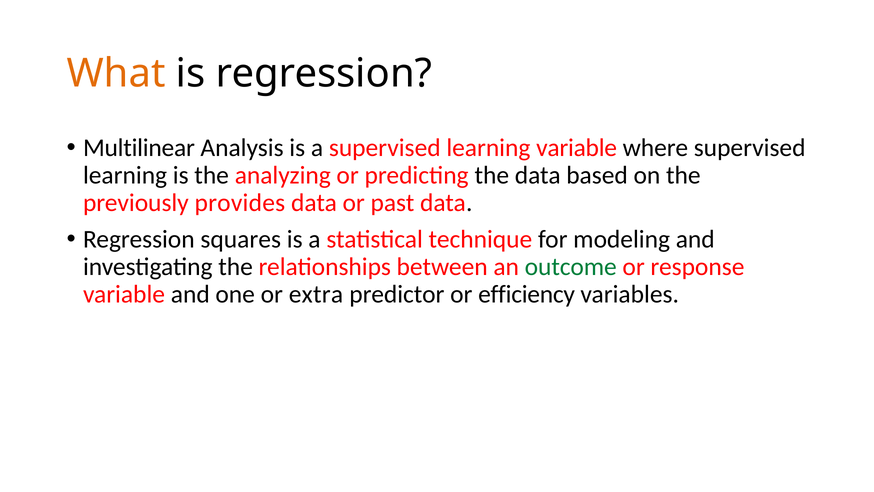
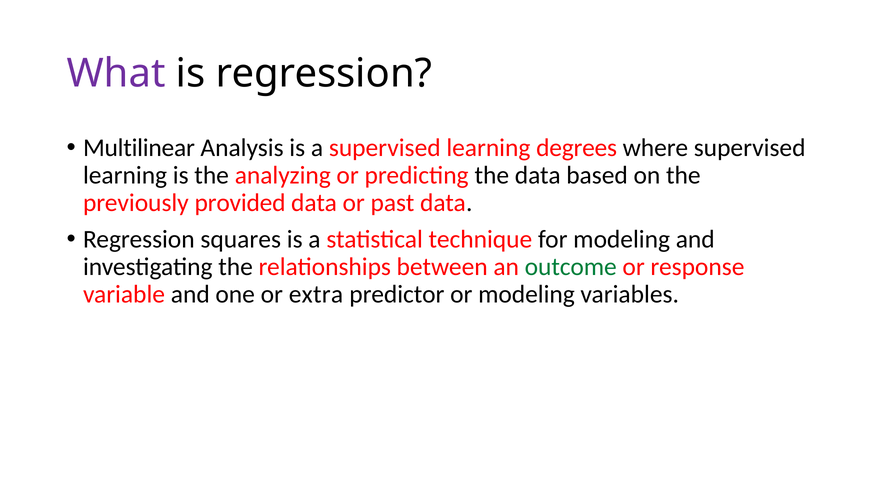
What colour: orange -> purple
learning variable: variable -> degrees
provides: provides -> provided
or efficiency: efficiency -> modeling
